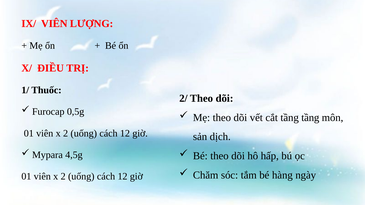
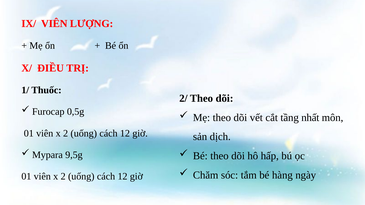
tầng tầng: tầng -> nhất
4,5g: 4,5g -> 9,5g
